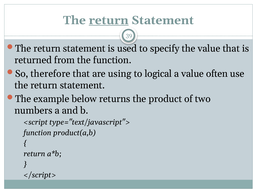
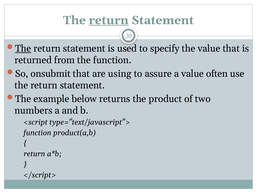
The at (23, 48) underline: none -> present
therefore: therefore -> onsubmit
logical: logical -> assure
